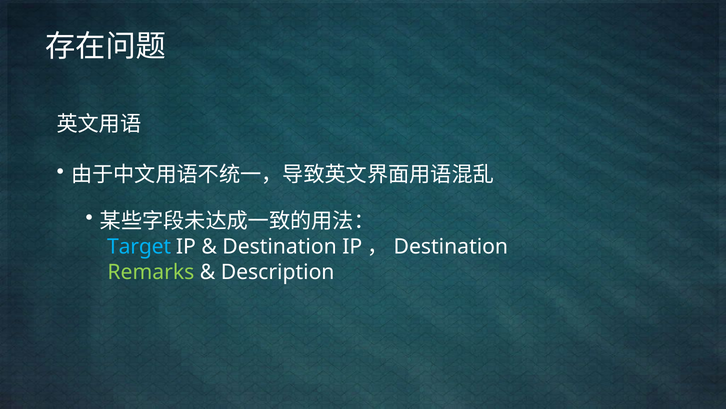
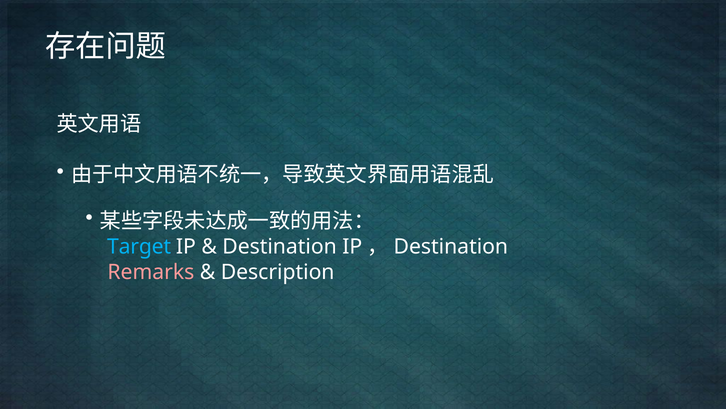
Remarks colour: light green -> pink
